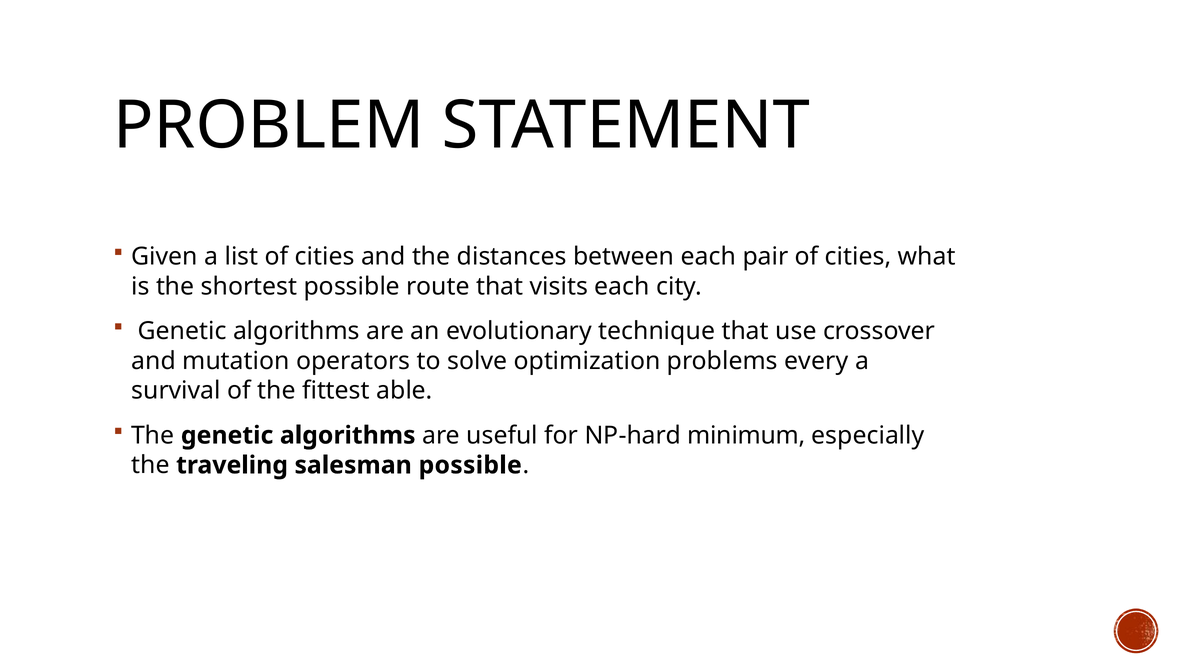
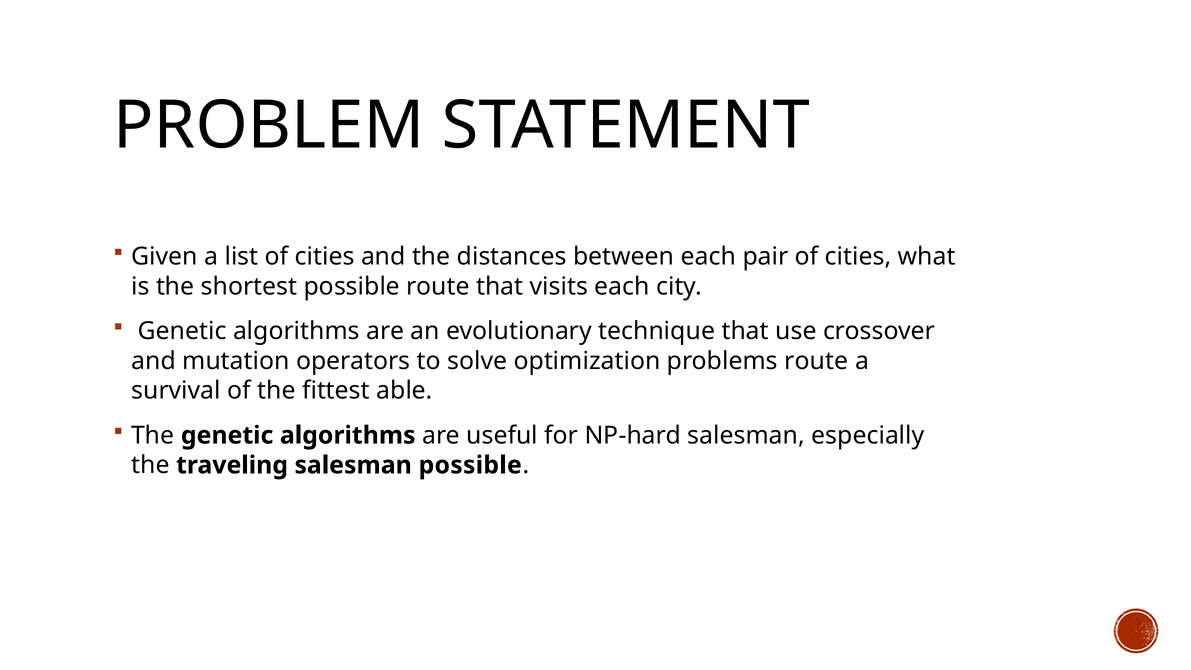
problems every: every -> route
NP-hard minimum: minimum -> salesman
